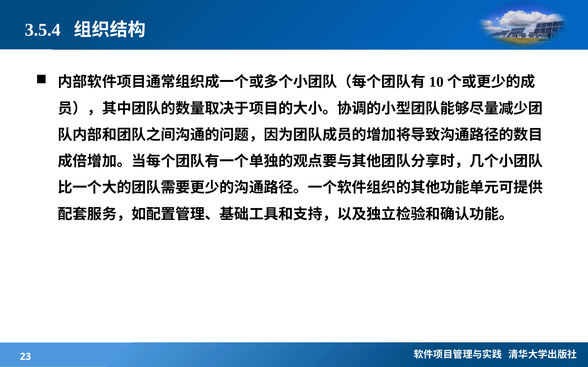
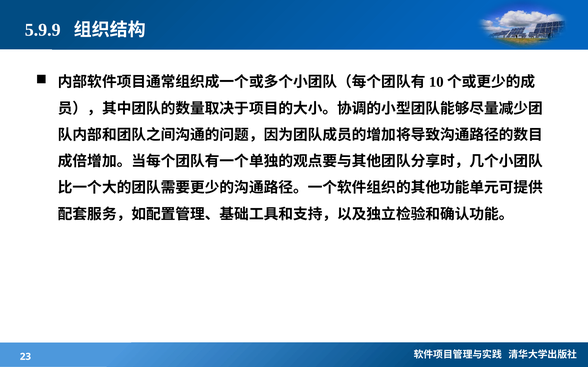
3.5.4: 3.5.4 -> 5.9.9
